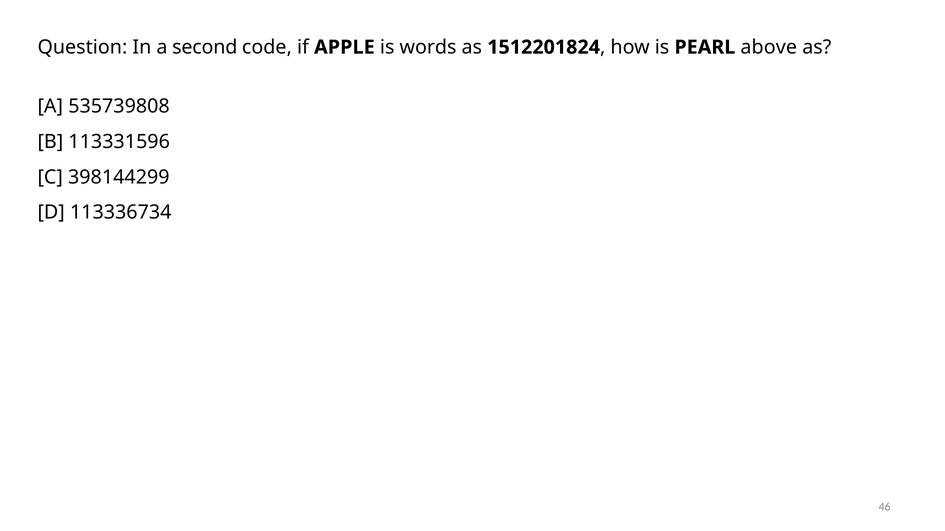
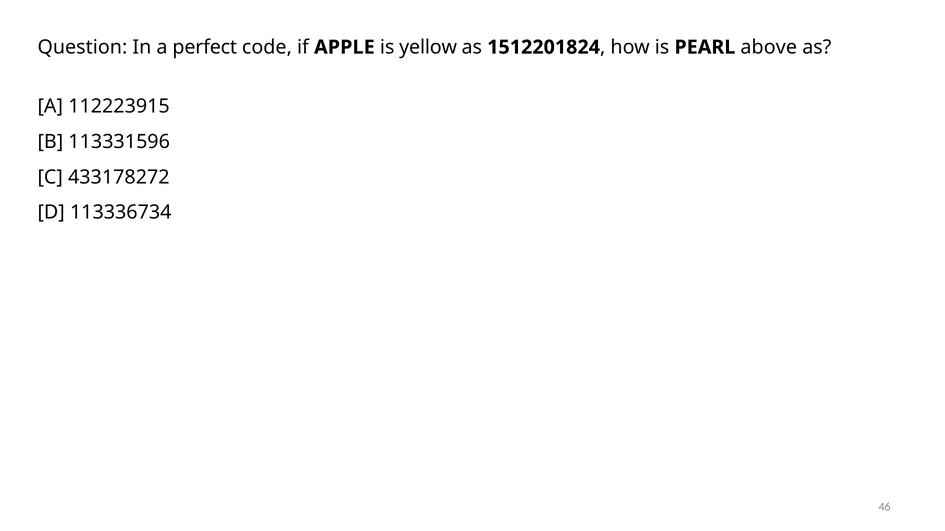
second: second -> perfect
words: words -> yellow
535739808: 535739808 -> 112223915
398144299: 398144299 -> 433178272
